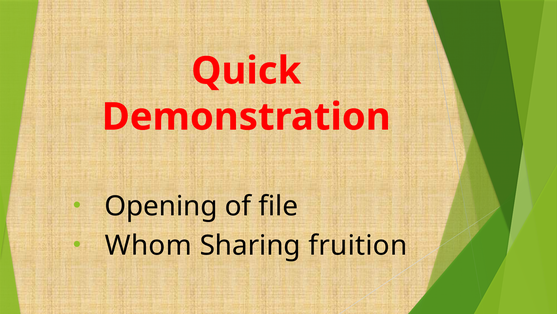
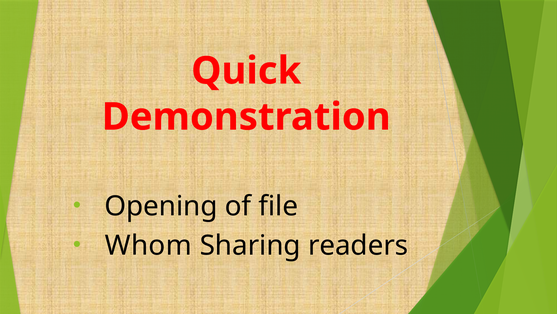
fruition: fruition -> readers
